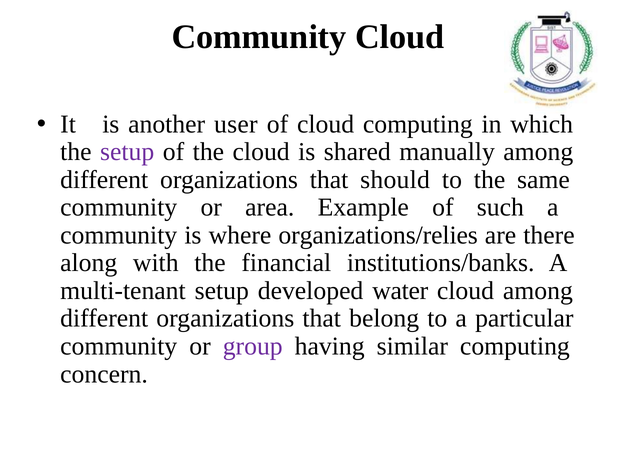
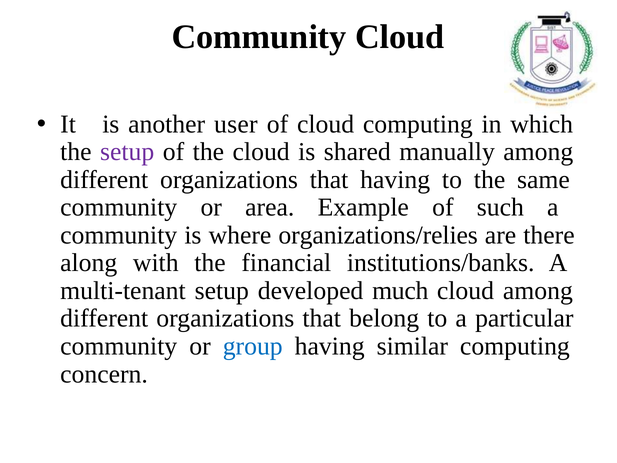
that should: should -> having
water: water -> much
group colour: purple -> blue
